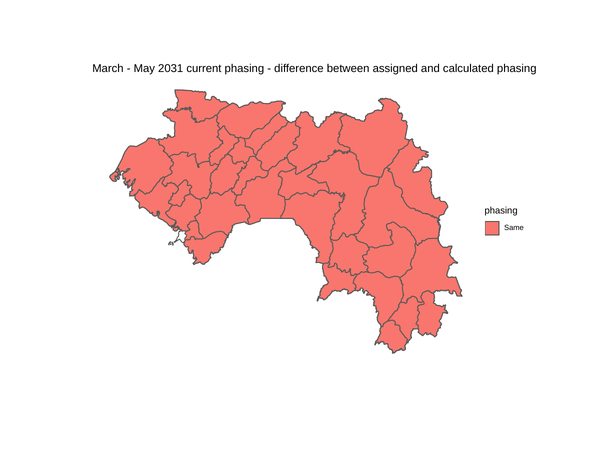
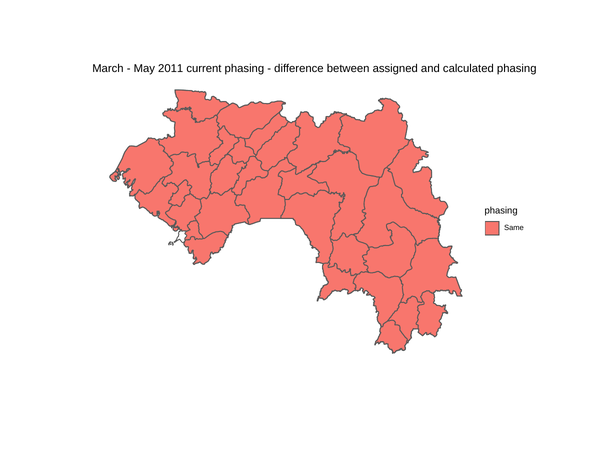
2031: 2031 -> 2011
